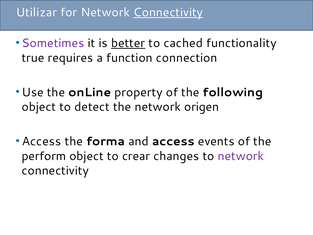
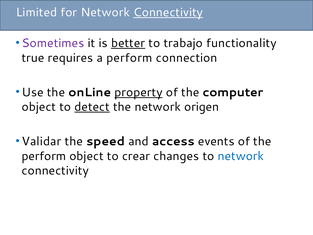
Utilizar: Utilizar -> Limited
cached: cached -> trabajo
a function: function -> perform
property underline: none -> present
following: following -> computer
detect underline: none -> present
Access at (41, 141): Access -> Validar
forma: forma -> speed
network at (241, 156) colour: purple -> blue
